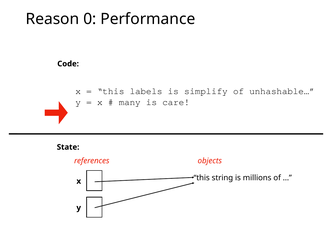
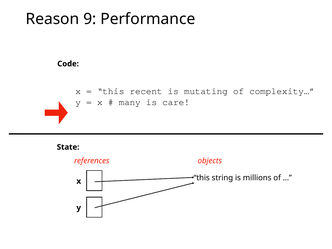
0: 0 -> 9
labels: labels -> recent
simplify: simplify -> mutating
unhashable…: unhashable… -> complexity…
